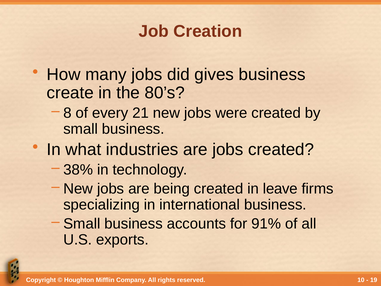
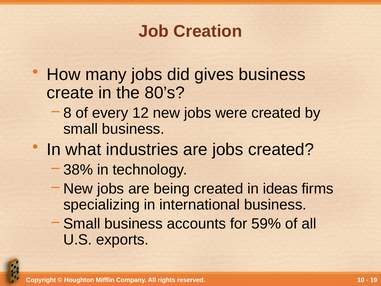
21: 21 -> 12
leave: leave -> ideas
91%: 91% -> 59%
